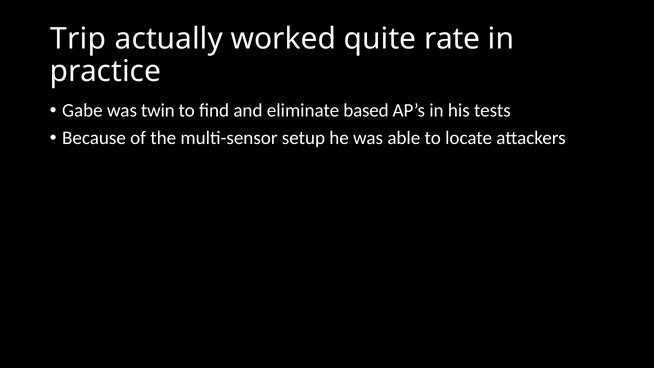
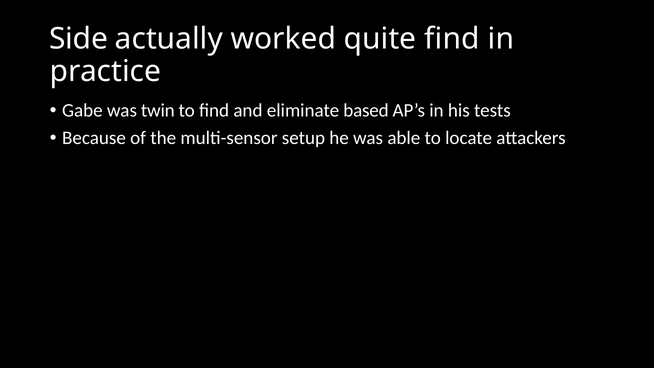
Trip: Trip -> Side
quite rate: rate -> find
